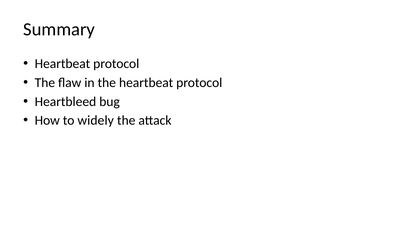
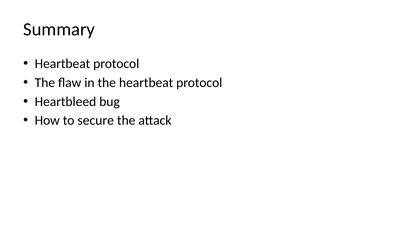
widely: widely -> secure
